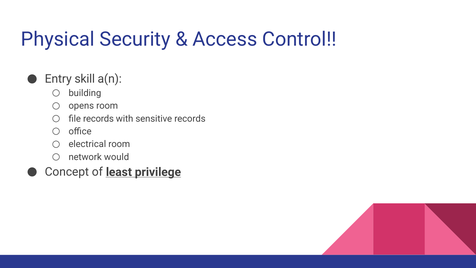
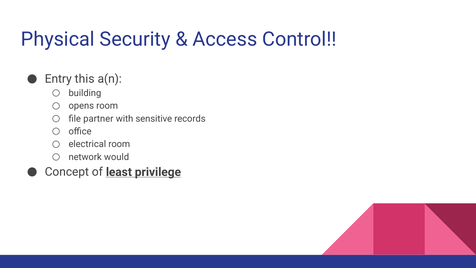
skill: skill -> this
file records: records -> partner
